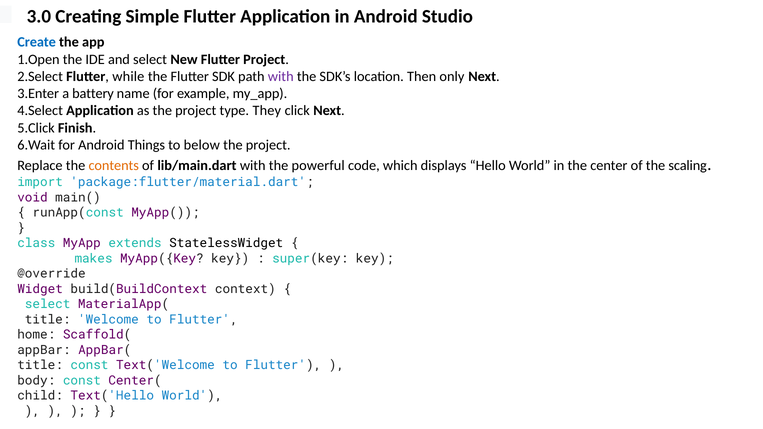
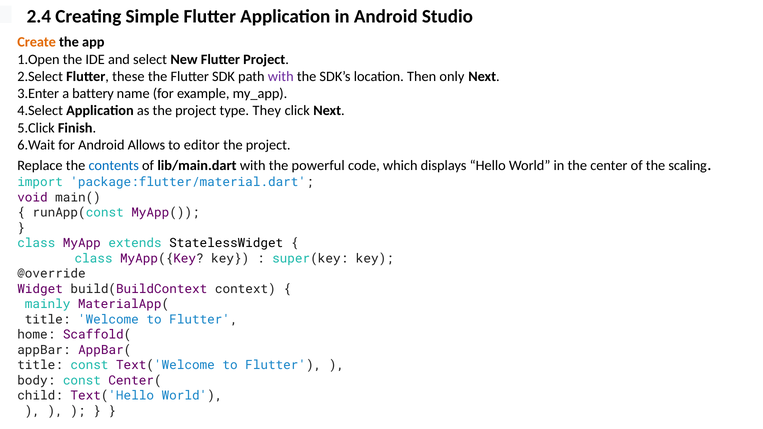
3.0: 3.0 -> 2.4
Create colour: blue -> orange
while: while -> these
Things: Things -> Allows
below: below -> editor
contents colour: orange -> blue
makes at (94, 258): makes -> class
select at (48, 304): select -> mainly
